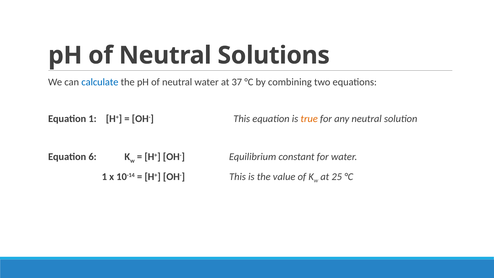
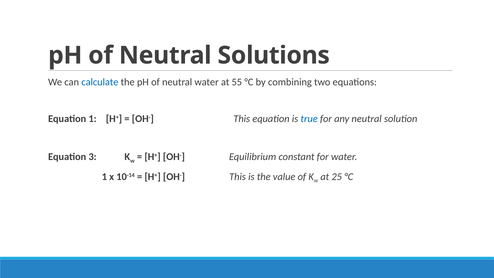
37: 37 -> 55
true colour: orange -> blue
6: 6 -> 3
